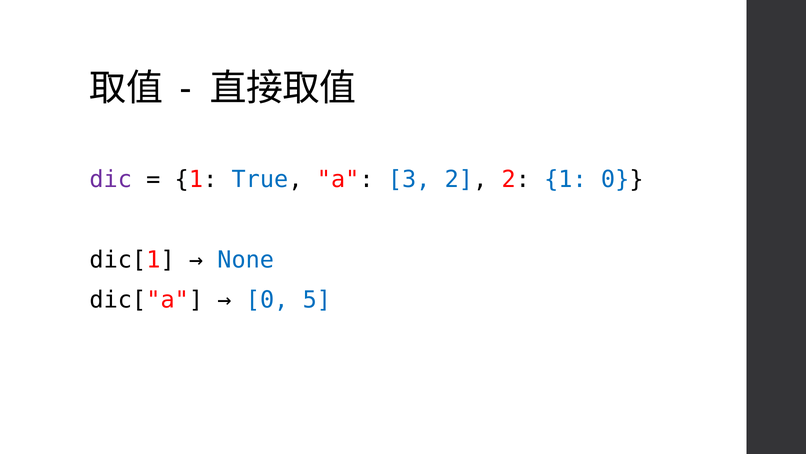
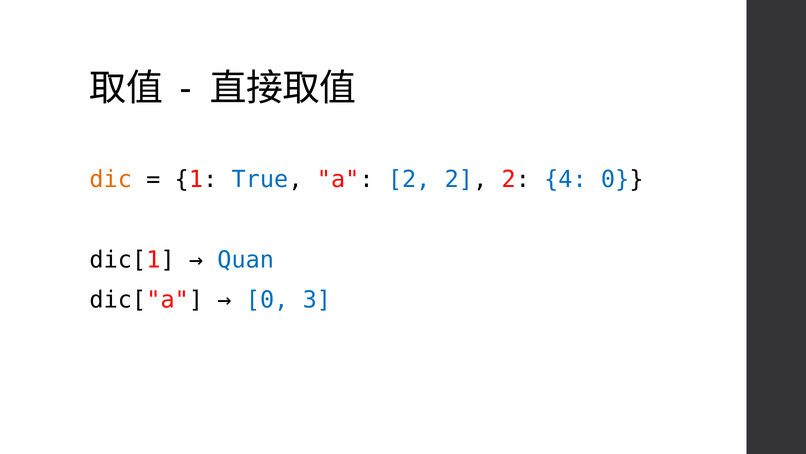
dic colour: purple -> orange
a 3: 3 -> 2
2 1: 1 -> 4
None: None -> Quan
5: 5 -> 3
